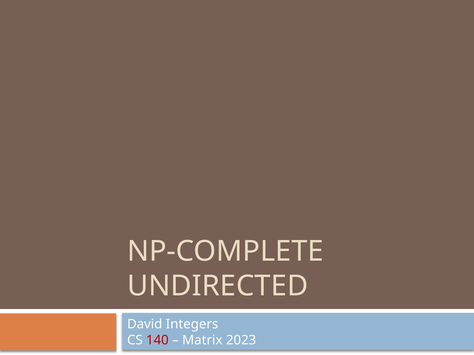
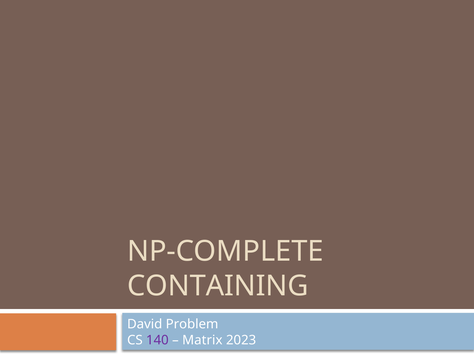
UNDIRECTED: UNDIRECTED -> CONTAINING
Integers: Integers -> Problem
140 colour: red -> purple
